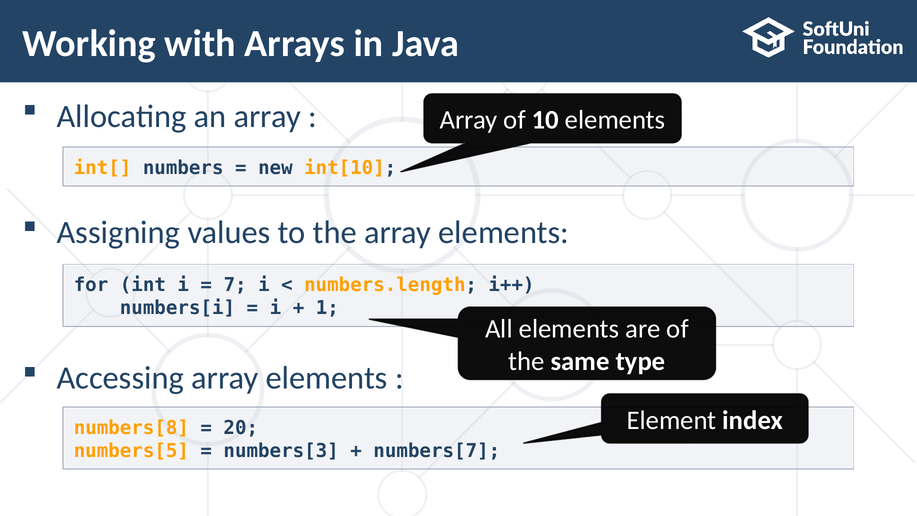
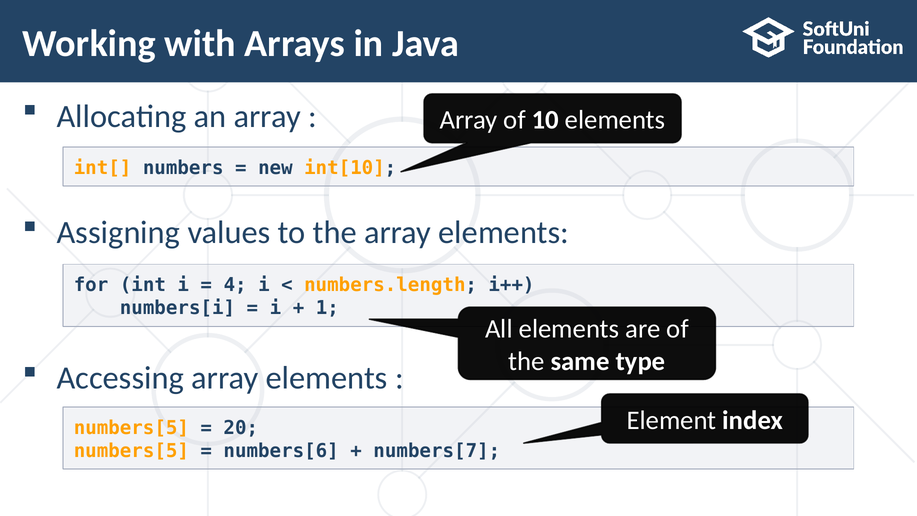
7: 7 -> 4
numbers[8 at (131, 428): numbers[8 -> numbers[5
numbers[3: numbers[3 -> numbers[6
